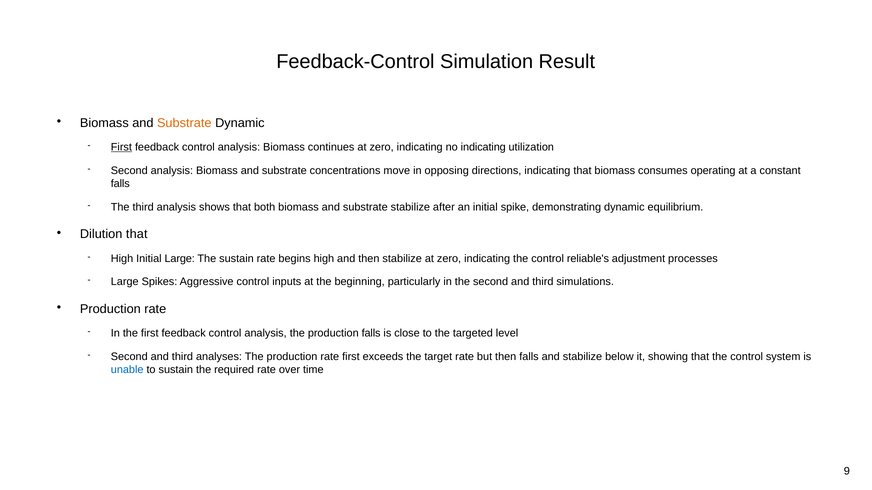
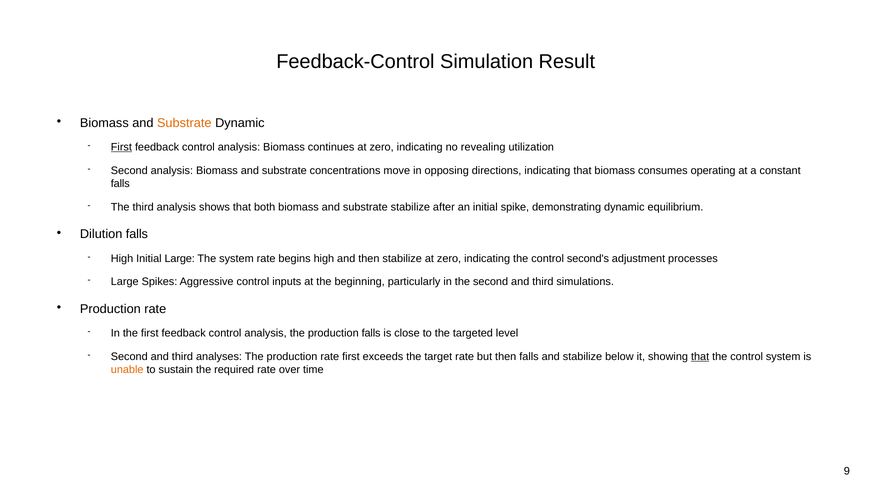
no indicating: indicating -> revealing
Dilution that: that -> falls
The sustain: sustain -> system
reliable's: reliable's -> second's
that at (700, 357) underline: none -> present
unable colour: blue -> orange
